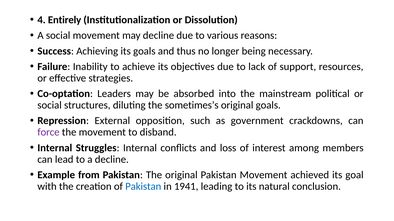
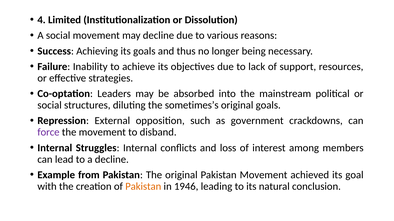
Entirely: Entirely -> Limited
Pakistan at (143, 187) colour: blue -> orange
1941: 1941 -> 1946
